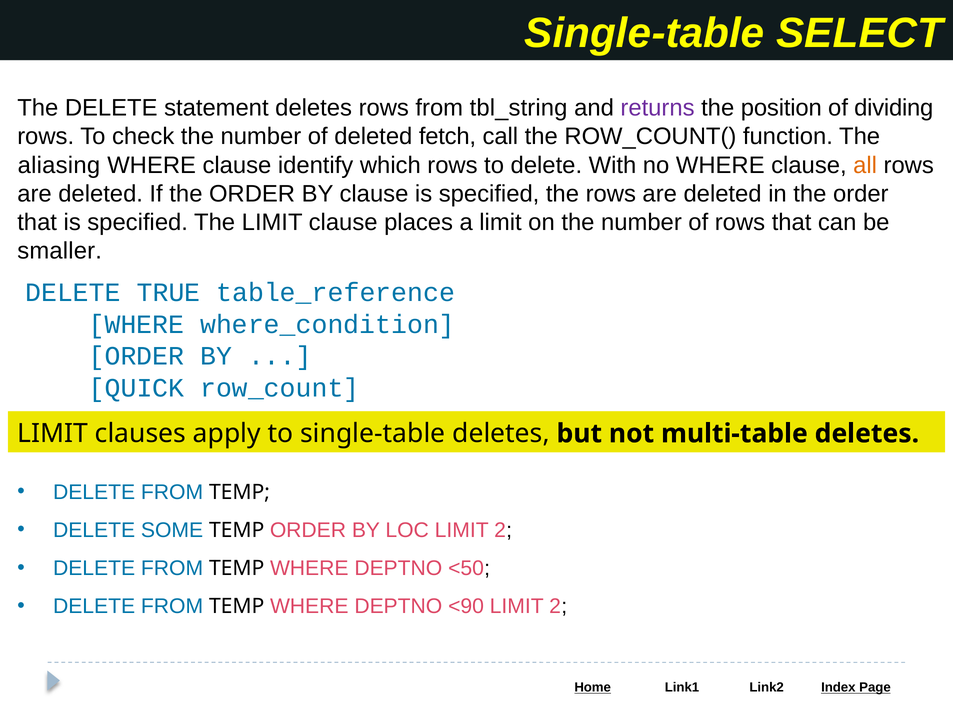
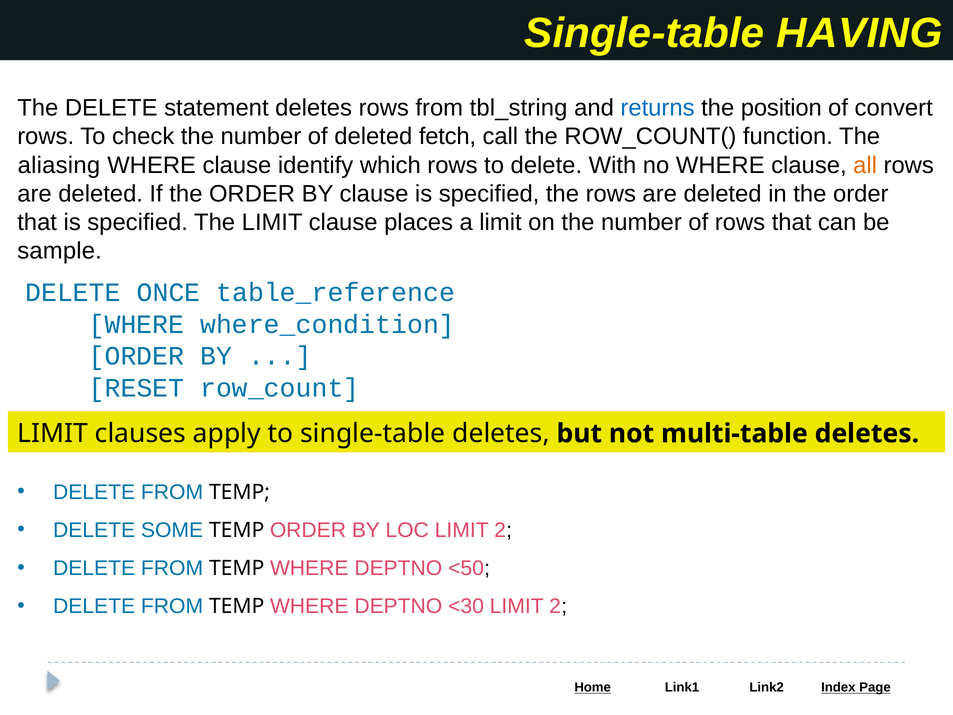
SELECT: SELECT -> HAVING
returns colour: purple -> blue
dividing: dividing -> convert
smaller: smaller -> sample
TRUE: TRUE -> ONCE
QUICK: QUICK -> RESET
<90: <90 -> <30
